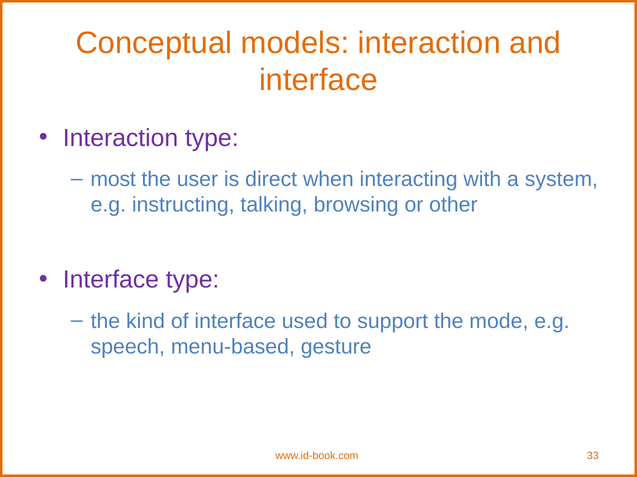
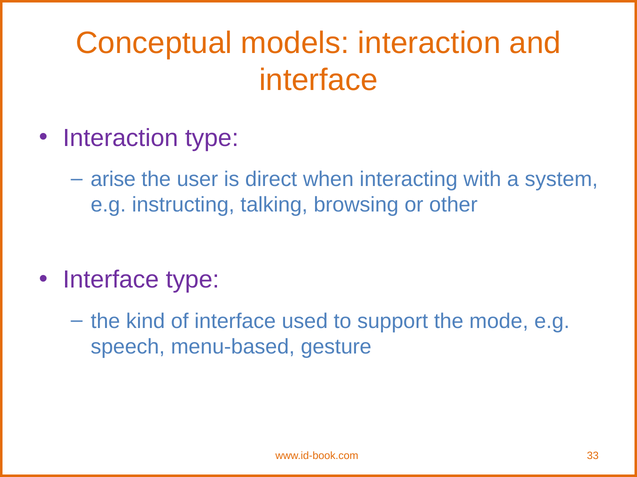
most: most -> arise
